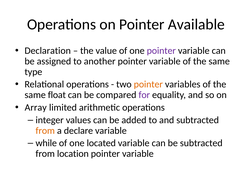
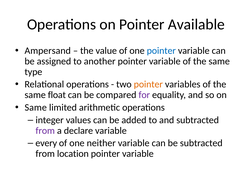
Declaration: Declaration -> Ampersand
pointer at (161, 51) colour: purple -> blue
Array at (36, 107): Array -> Same
from at (45, 131) colour: orange -> purple
while: while -> every
located: located -> neither
